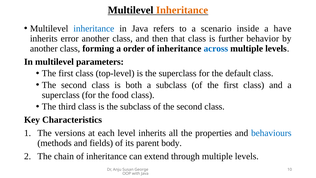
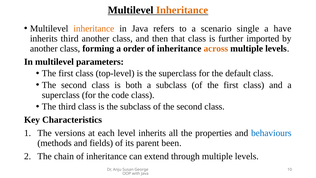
inheritance at (94, 29) colour: blue -> orange
inside: inside -> single
inherits error: error -> third
behavior: behavior -> imported
across colour: blue -> orange
food: food -> code
body: body -> been
